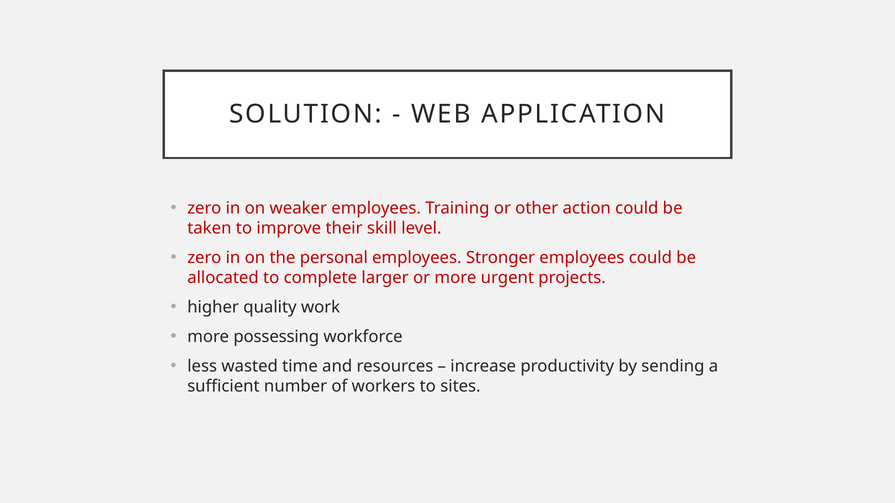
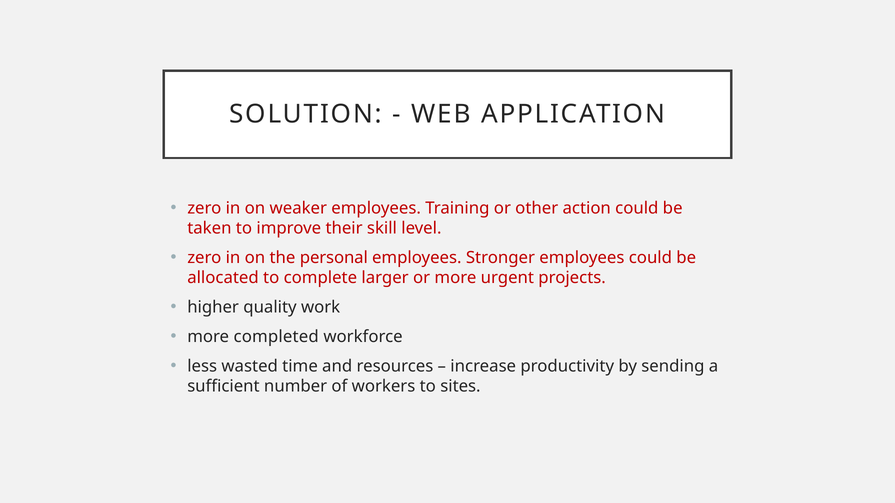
possessing: possessing -> completed
